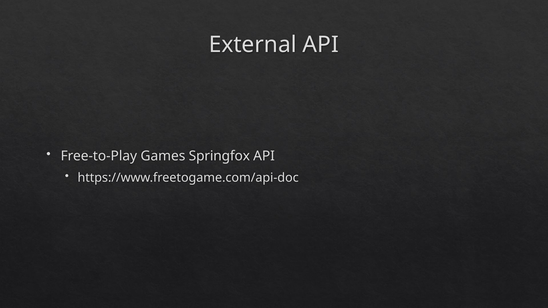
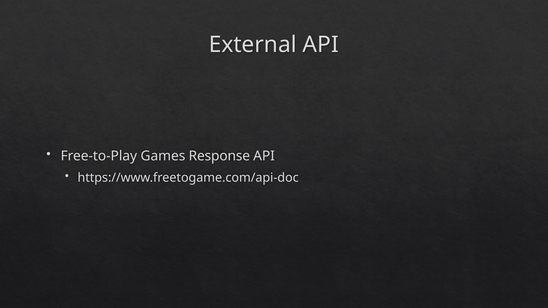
Springfox: Springfox -> Response
